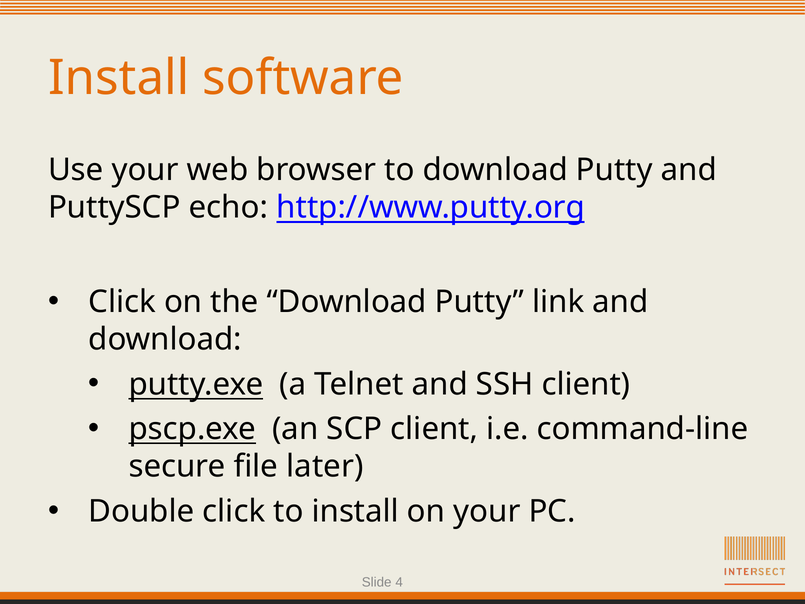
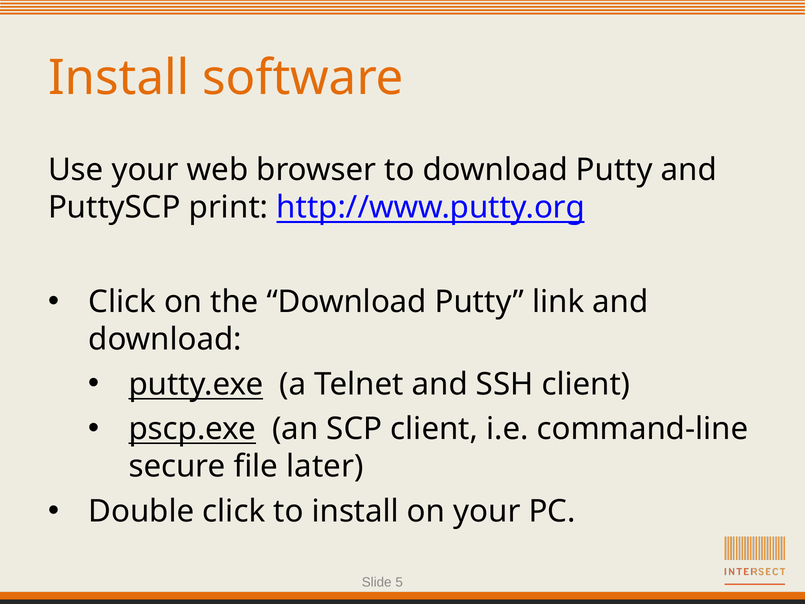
echo: echo -> print
4: 4 -> 5
